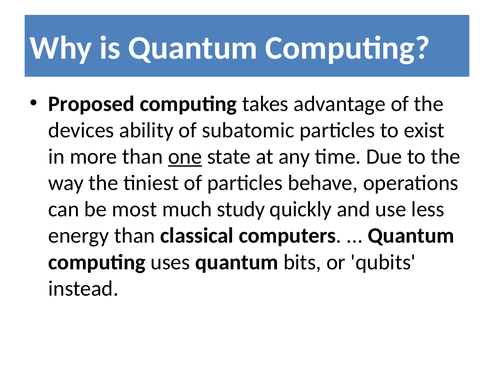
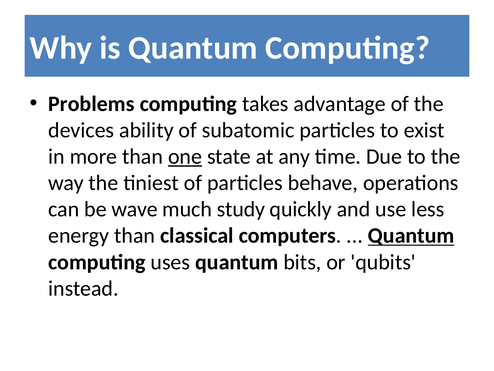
Proposed: Proposed -> Problems
most: most -> wave
Quantum at (411, 235) underline: none -> present
